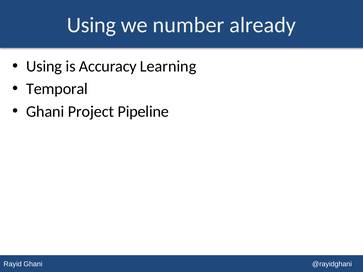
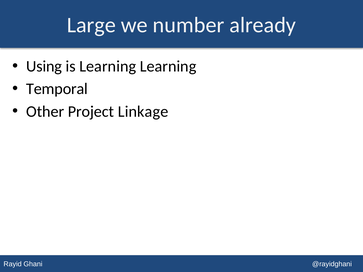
Using at (91, 25): Using -> Large
is Accuracy: Accuracy -> Learning
Ghani at (45, 112): Ghani -> Other
Pipeline: Pipeline -> Linkage
